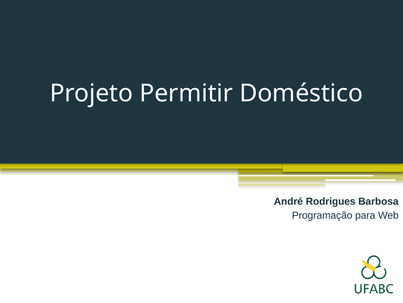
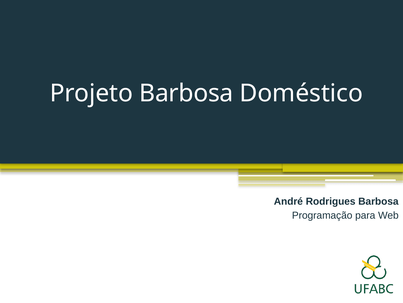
Projeto Permitir: Permitir -> Barbosa
